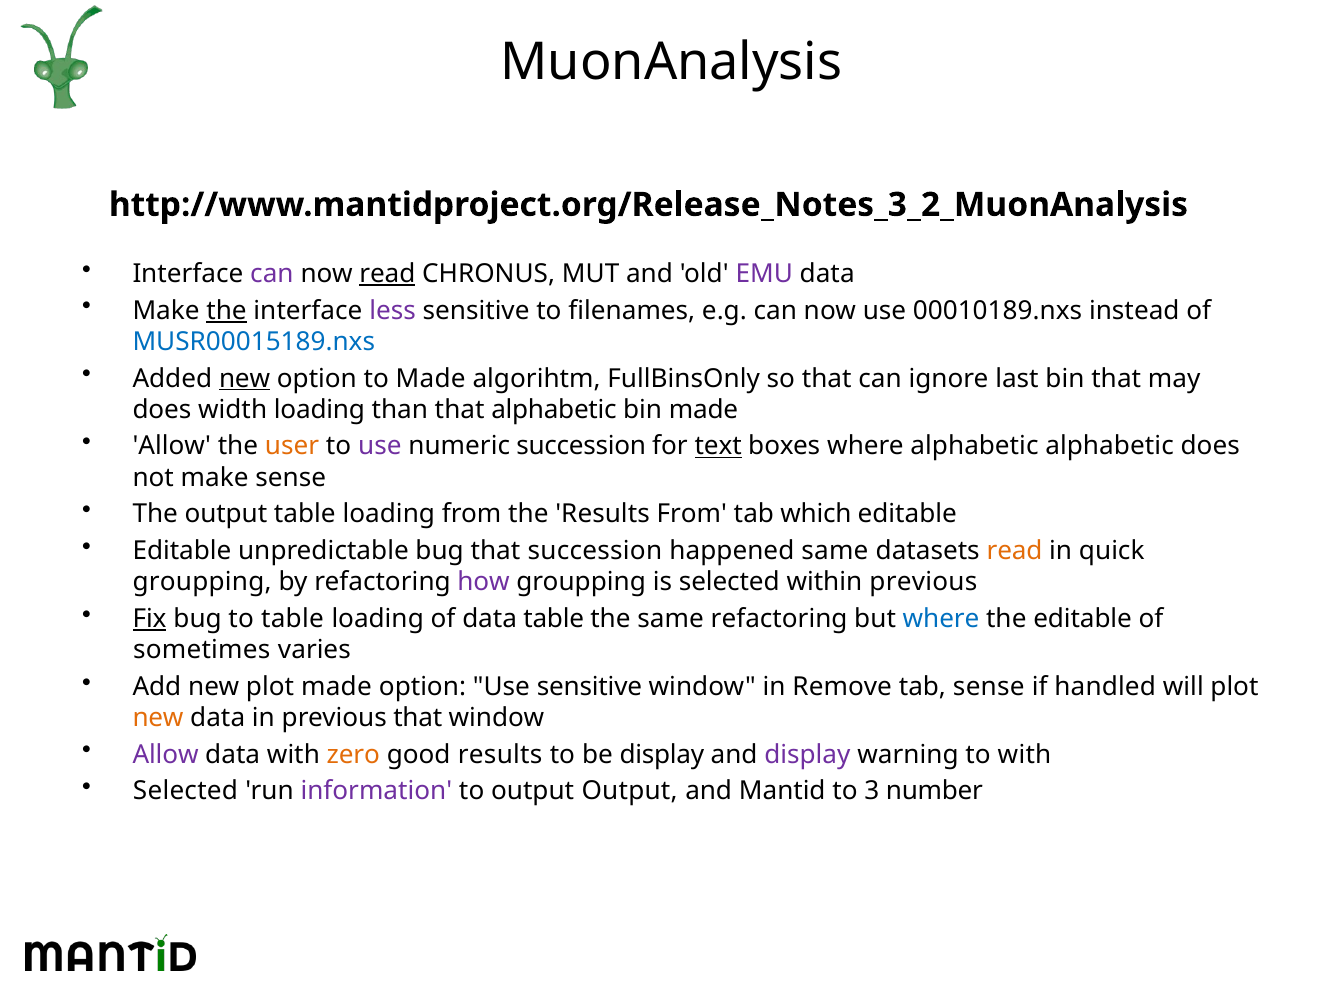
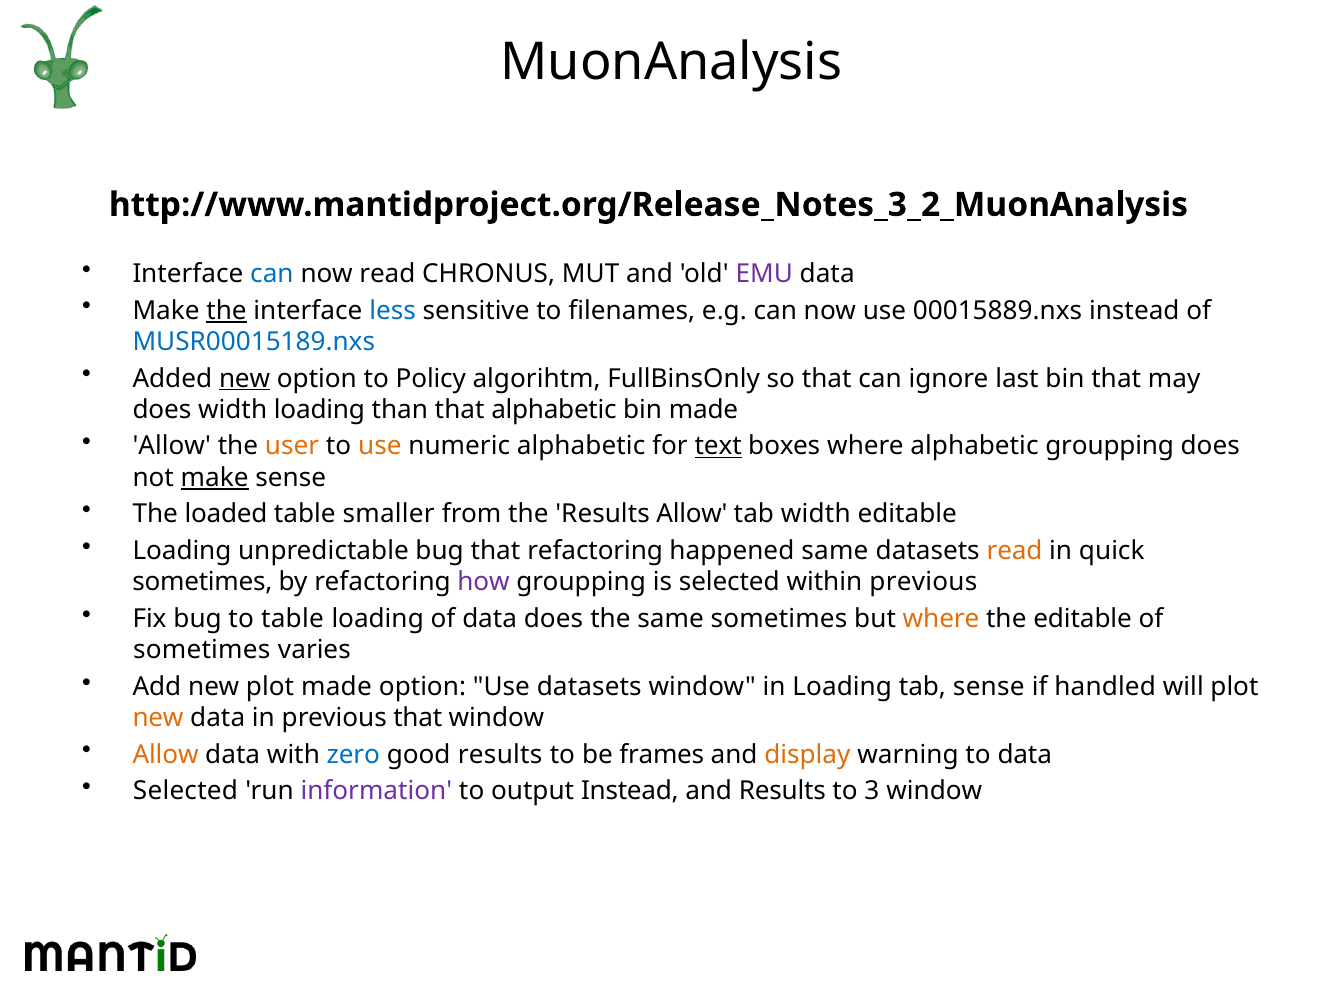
can at (272, 274) colour: purple -> blue
read at (387, 274) underline: present -> none
less colour: purple -> blue
00010189.nxs: 00010189.nxs -> 00015889.nxs
to Made: Made -> Policy
use at (380, 446) colour: purple -> orange
numeric succession: succession -> alphabetic
alphabetic alphabetic: alphabetic -> groupping
make at (215, 478) underline: none -> present
The output: output -> loaded
loading at (389, 514): loading -> smaller
Results From: From -> Allow
tab which: which -> width
Editable at (182, 551): Editable -> Loading
that succession: succession -> refactoring
groupping at (202, 582): groupping -> sometimes
Fix underline: present -> none
data table: table -> does
same refactoring: refactoring -> sometimes
where at (941, 619) colour: blue -> orange
Use sensitive: sensitive -> datasets
in Remove: Remove -> Loading
Allow at (166, 755) colour: purple -> orange
zero colour: orange -> blue
be display: display -> frames
display at (807, 755) colour: purple -> orange
to with: with -> data
output Output: Output -> Instead
and Mantid: Mantid -> Results
3 number: number -> window
